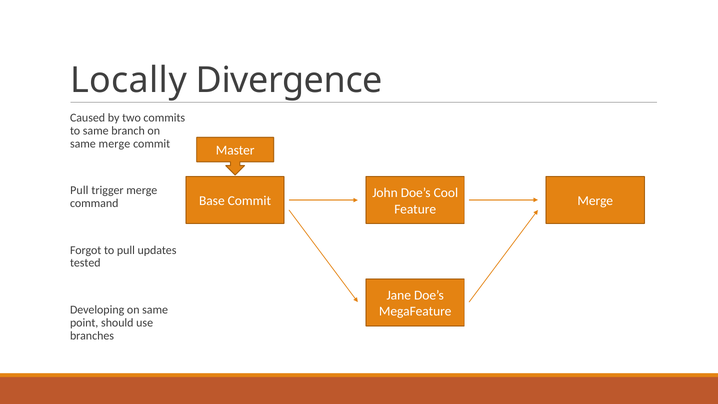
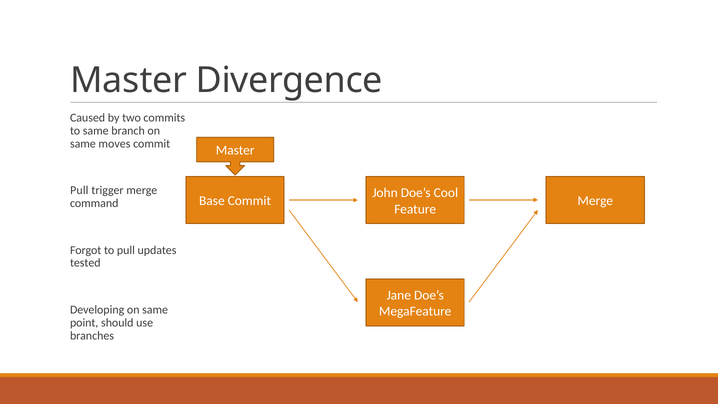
Locally at (128, 80): Locally -> Master
same merge: merge -> moves
